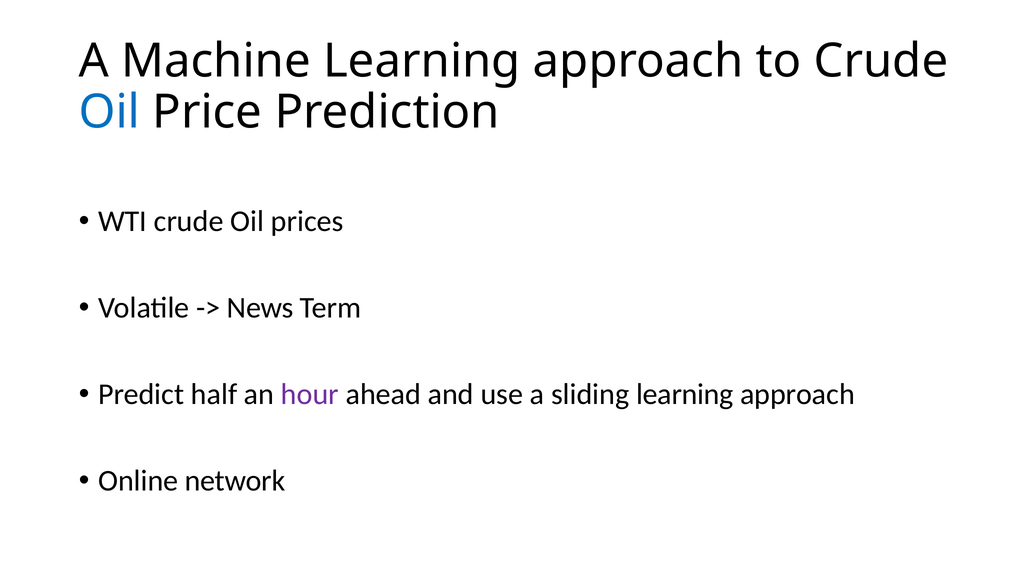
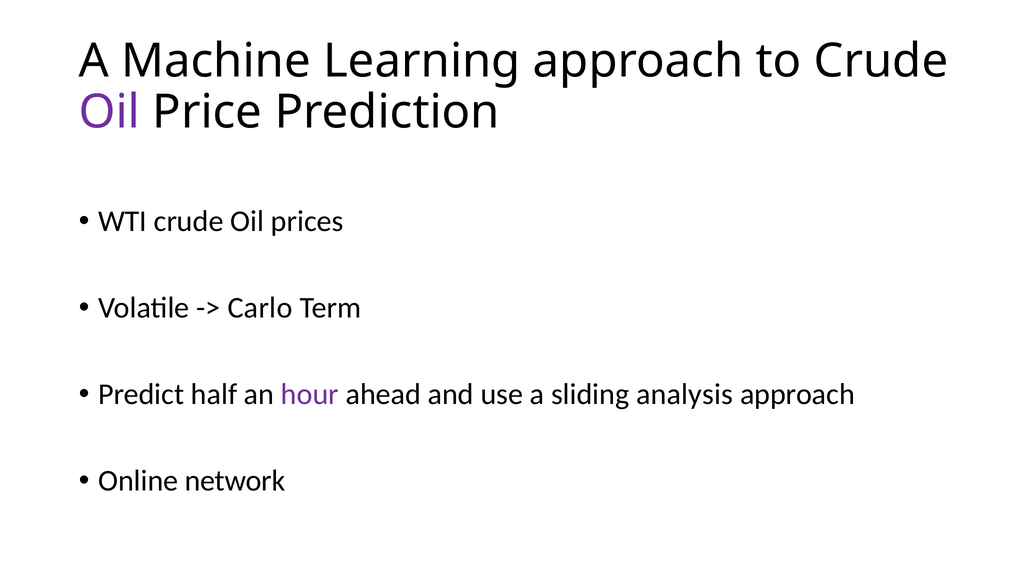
Oil at (109, 112) colour: blue -> purple
News: News -> Carlo
sliding learning: learning -> analysis
